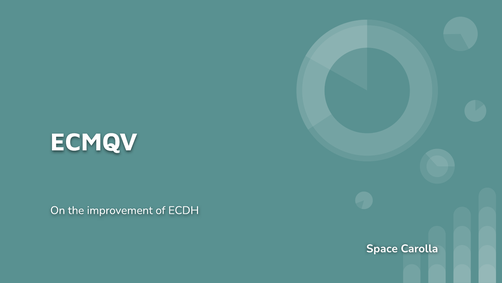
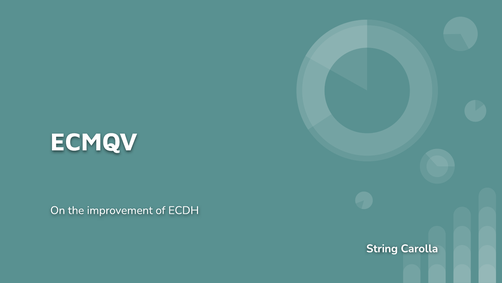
Space: Space -> String
